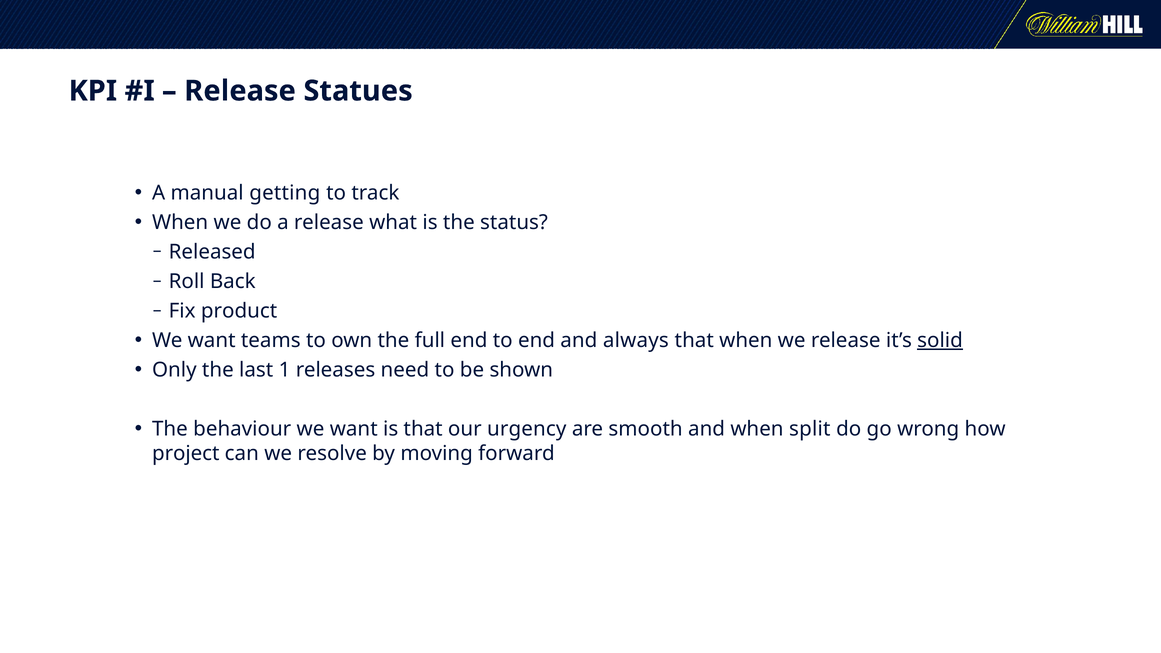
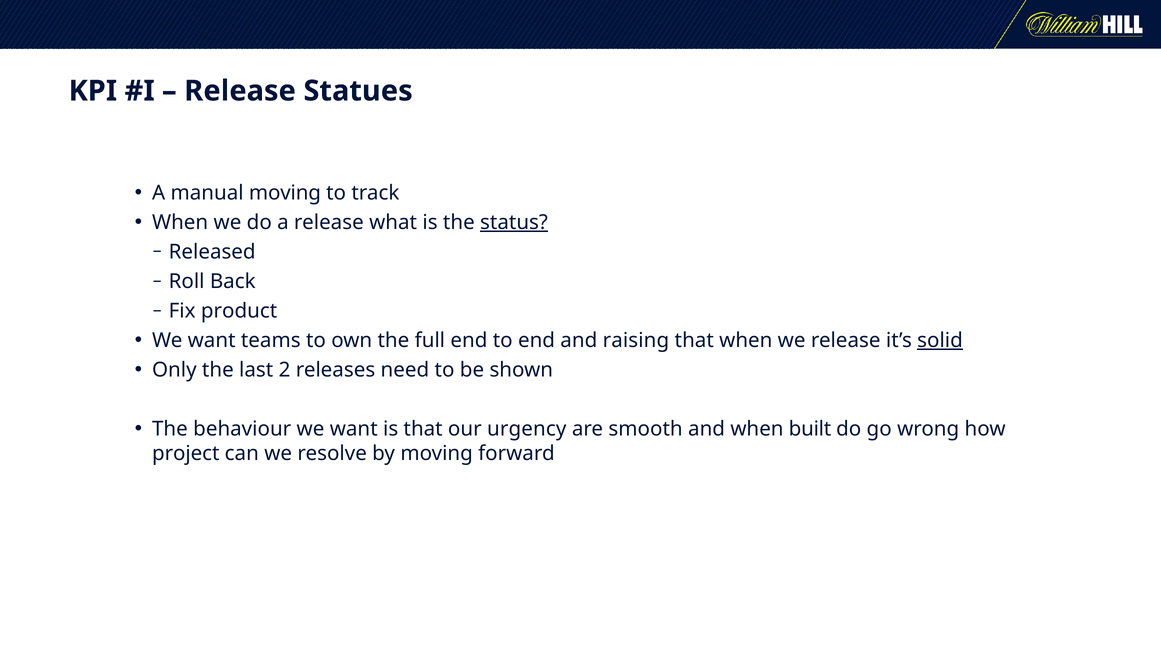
manual getting: getting -> moving
status underline: none -> present
always: always -> raising
1: 1 -> 2
split: split -> built
